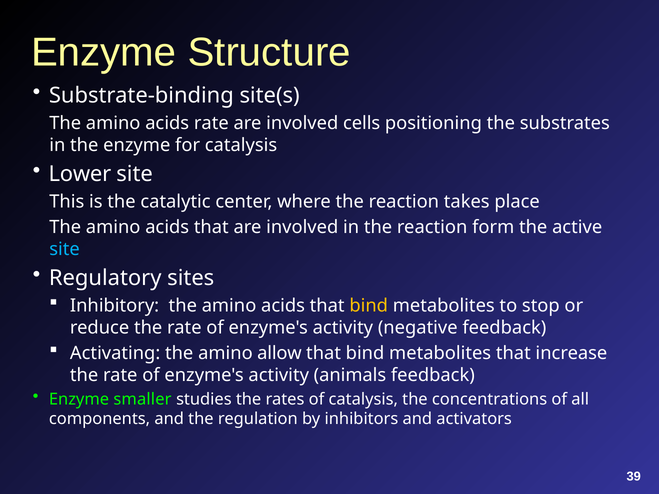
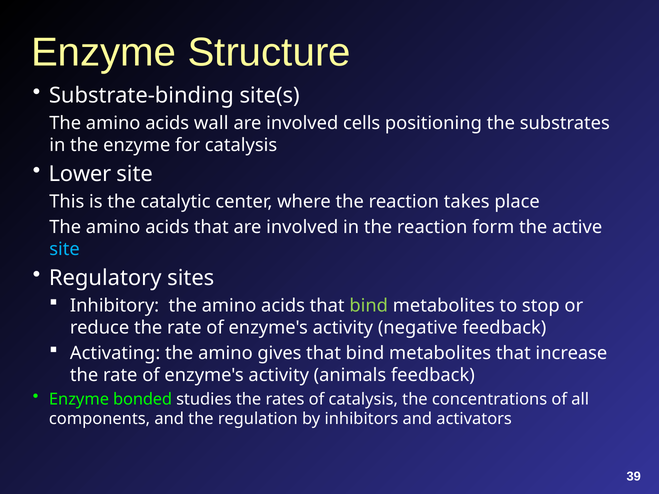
acids rate: rate -> wall
bind at (369, 306) colour: yellow -> light green
allow: allow -> gives
smaller: smaller -> bonded
